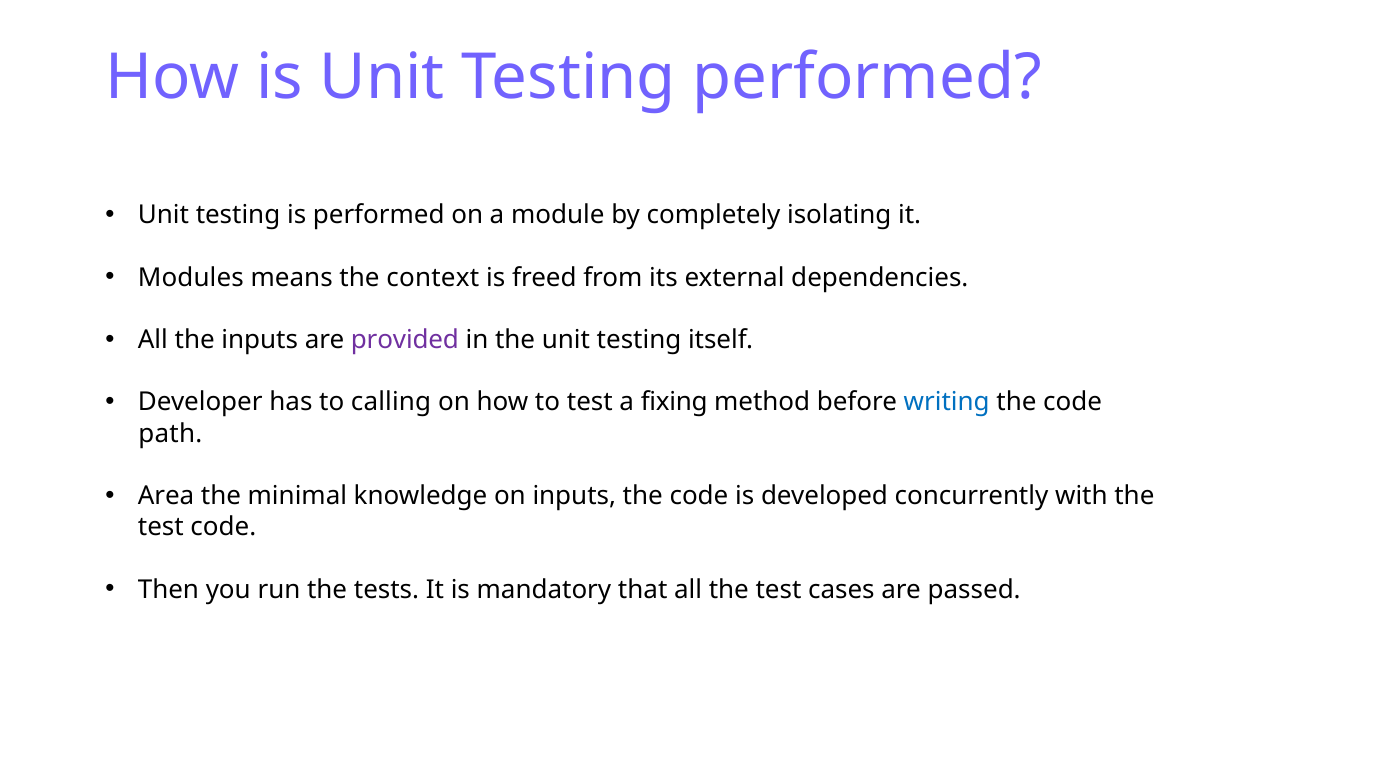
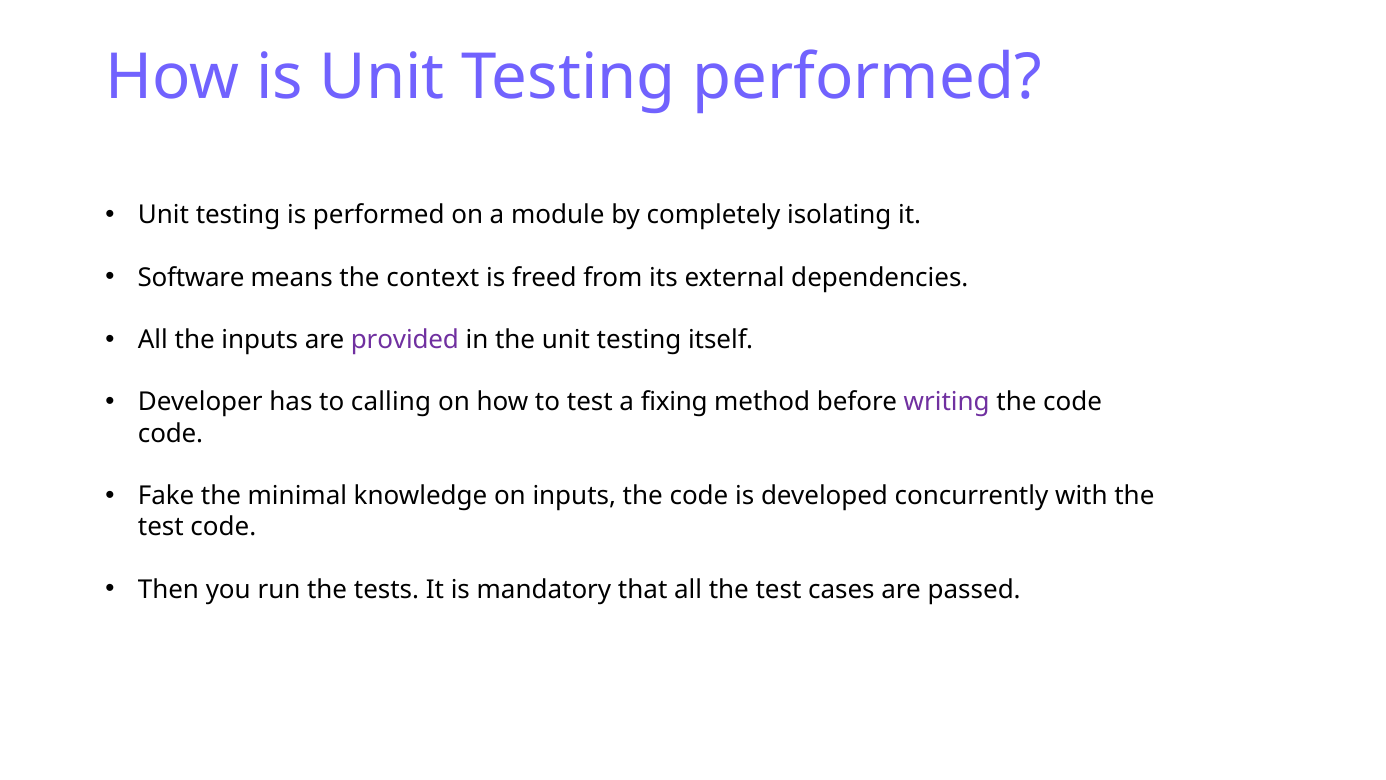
Modules: Modules -> Software
writing colour: blue -> purple
path at (170, 433): path -> code
Area: Area -> Fake
